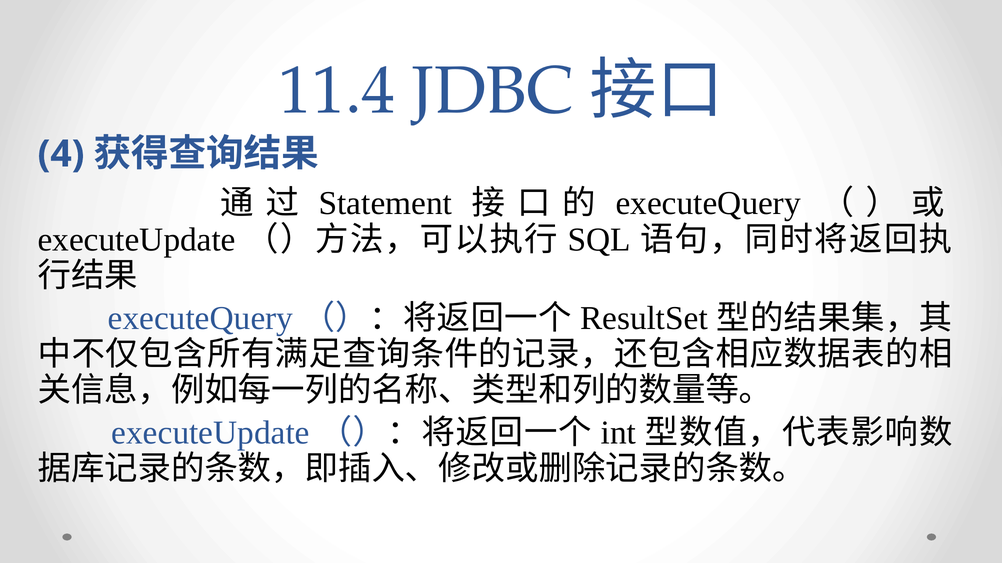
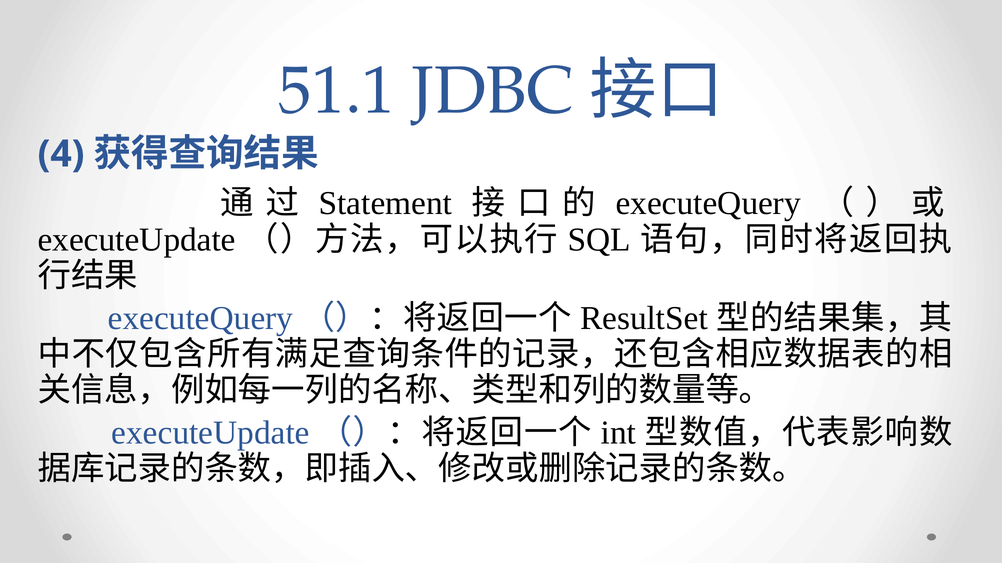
11.4: 11.4 -> 51.1
